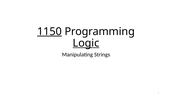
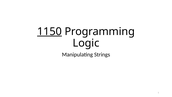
Logic underline: present -> none
